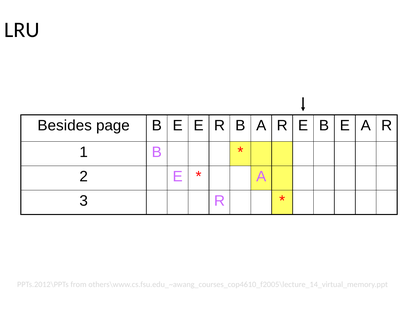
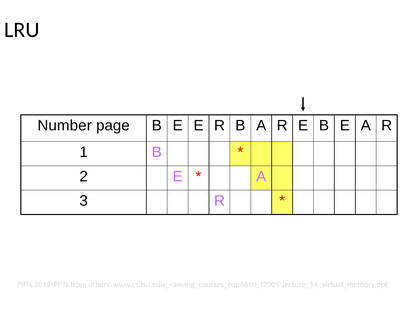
Besides: Besides -> Number
